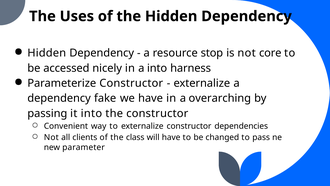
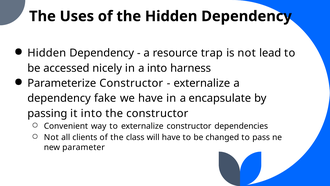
stop: stop -> trap
core: core -> lead
overarching: overarching -> encapsulate
